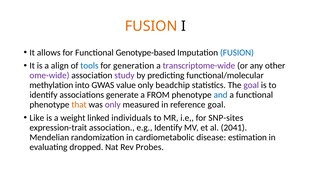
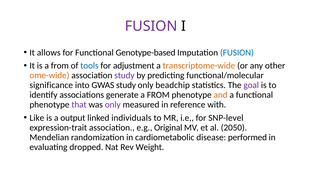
FUSION at (151, 26) colour: orange -> purple
is a align: align -> from
generation: generation -> adjustment
transcriptome-wide colour: purple -> orange
ome-wide colour: purple -> orange
methylation: methylation -> significance
GWAS value: value -> study
and colour: blue -> orange
that colour: orange -> purple
reference goal: goal -> with
weight: weight -> output
SNP-sites: SNP-sites -> SNP-level
e.g Identify: Identify -> Original
2041: 2041 -> 2050
estimation: estimation -> performed
Probes: Probes -> Weight
